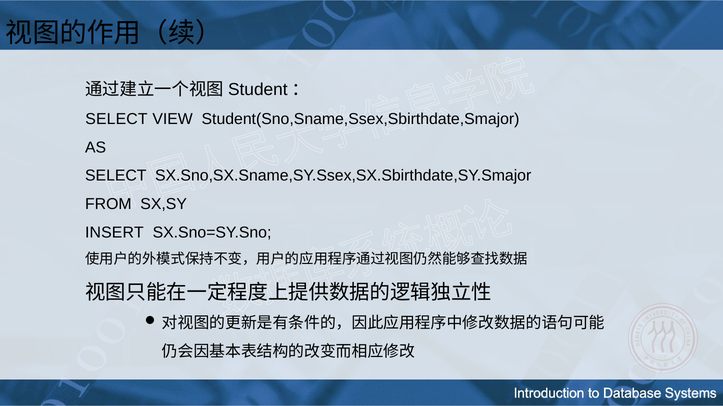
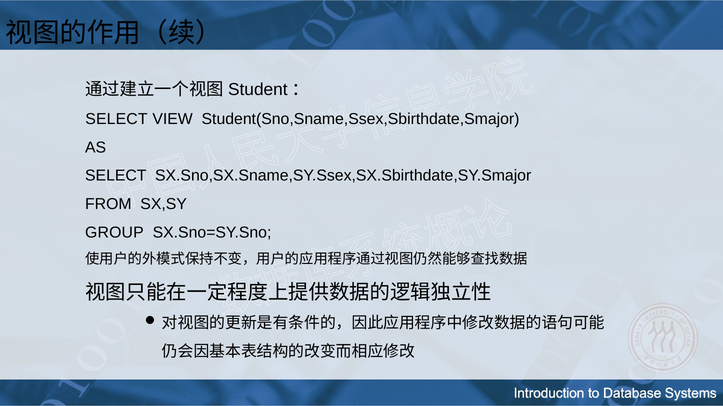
INSERT: INSERT -> GROUP
